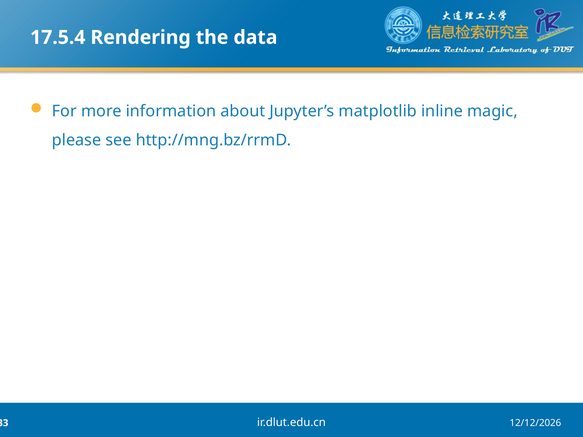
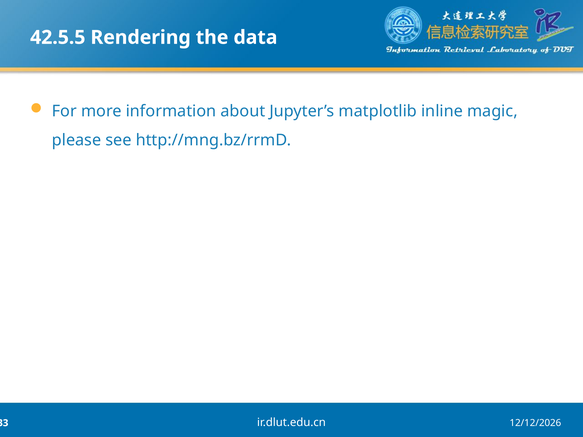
17.5.4: 17.5.4 -> 42.5.5
